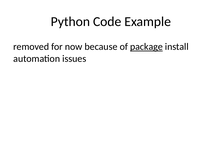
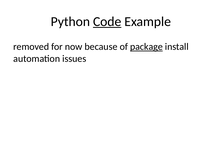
Code underline: none -> present
